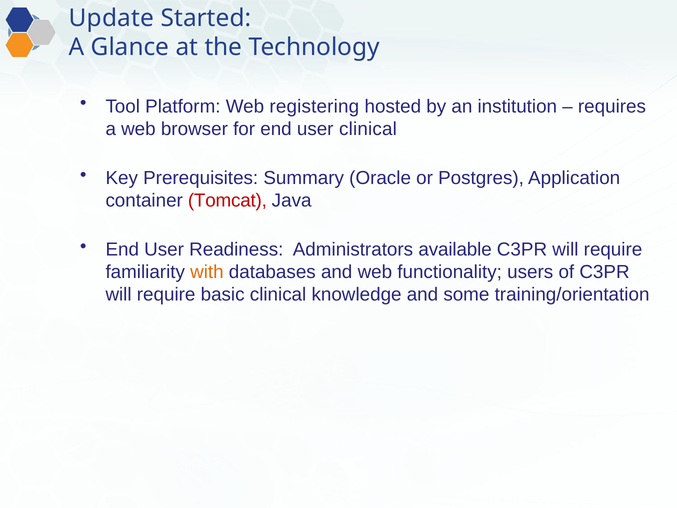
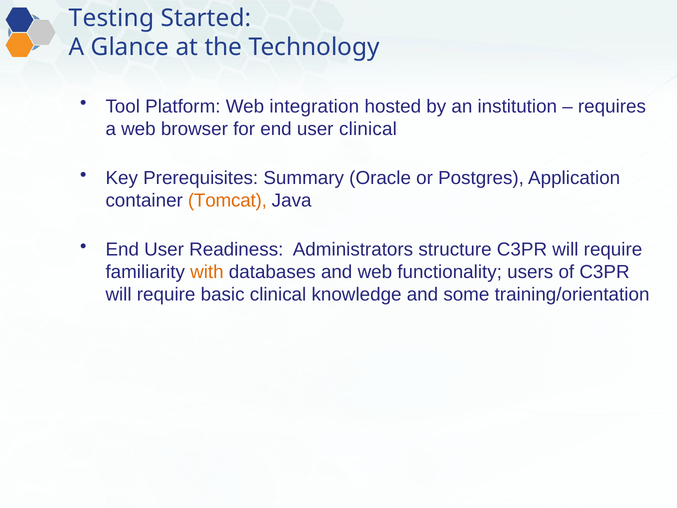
Update: Update -> Testing
registering: registering -> integration
Tomcat colour: red -> orange
available: available -> structure
